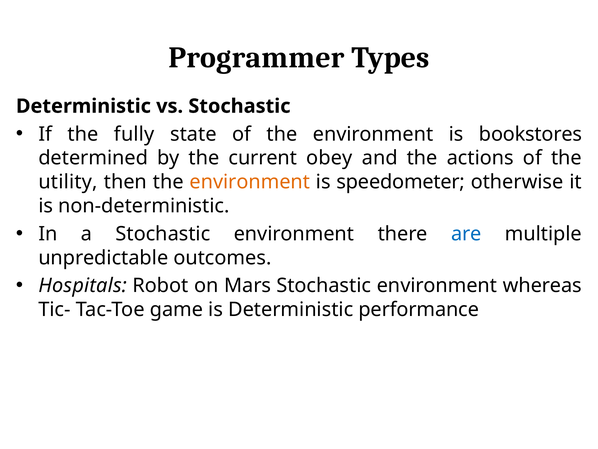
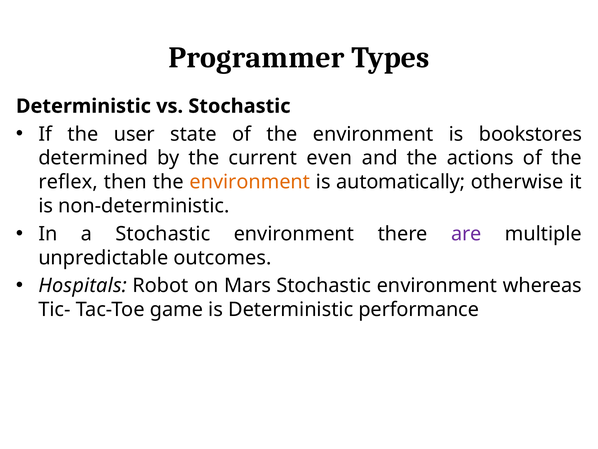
fully: fully -> user
obey: obey -> even
utility: utility -> reflex
speedometer: speedometer -> automatically
are colour: blue -> purple
